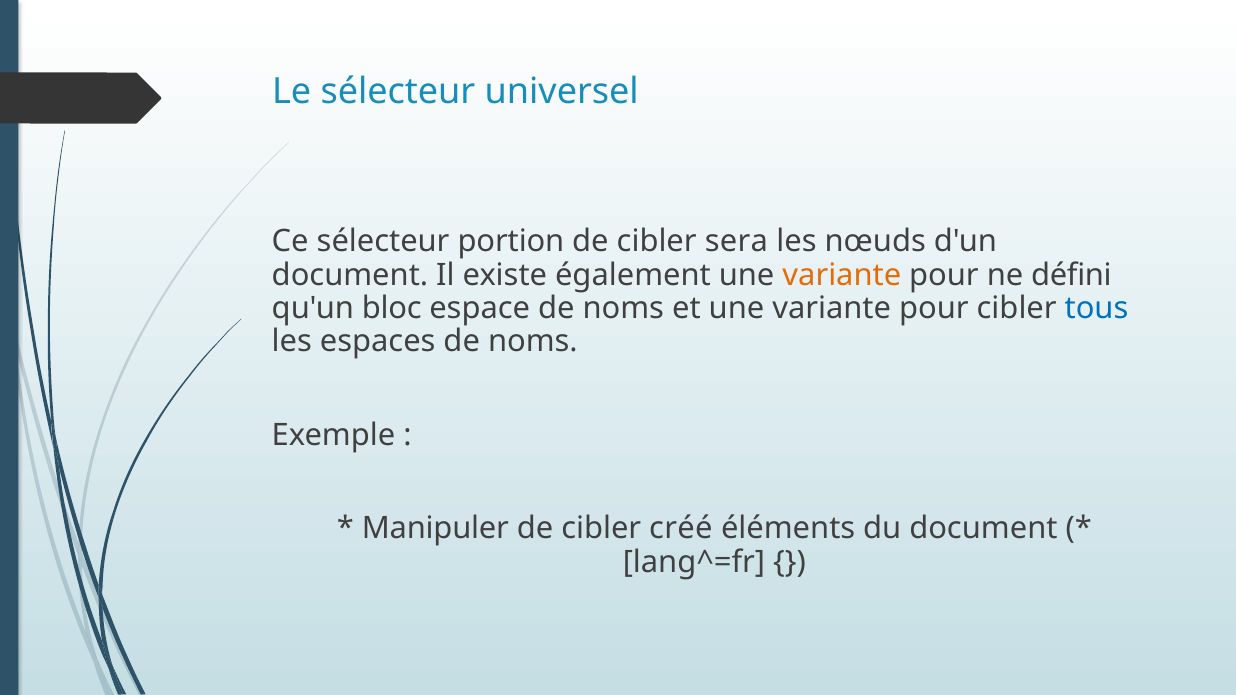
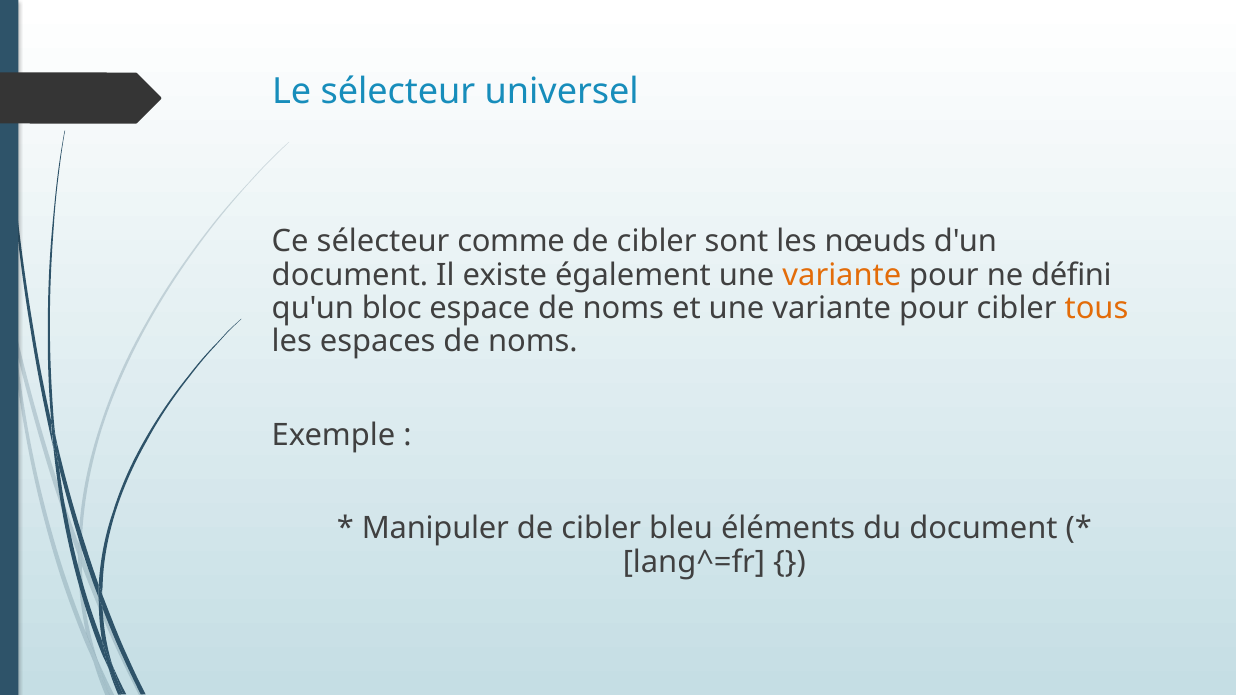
portion: portion -> comme
sera: sera -> sont
tous colour: blue -> orange
créé: créé -> bleu
